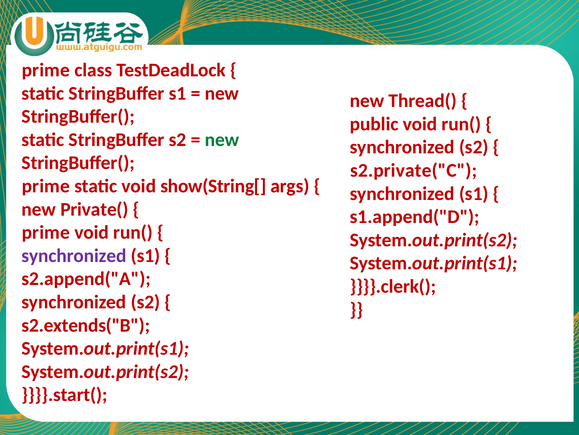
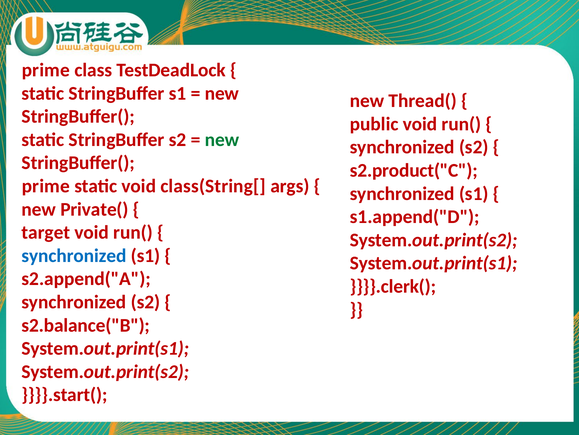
s2.private("C: s2.private("C -> s2.product("C
show(String[: show(String[ -> class(String[
prime at (46, 232): prime -> target
synchronized at (74, 255) colour: purple -> blue
s2.extends("B: s2.extends("B -> s2.balance("B
